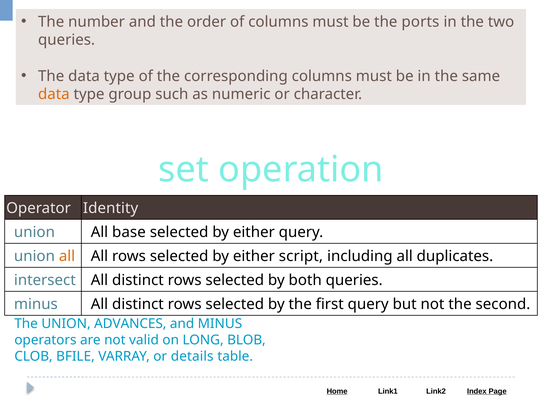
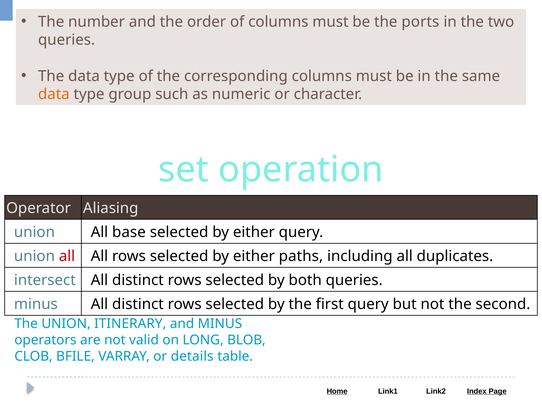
Identity: Identity -> Aliasing
all at (67, 256) colour: orange -> red
script: script -> paths
ADVANCES: ADVANCES -> ITINERARY
